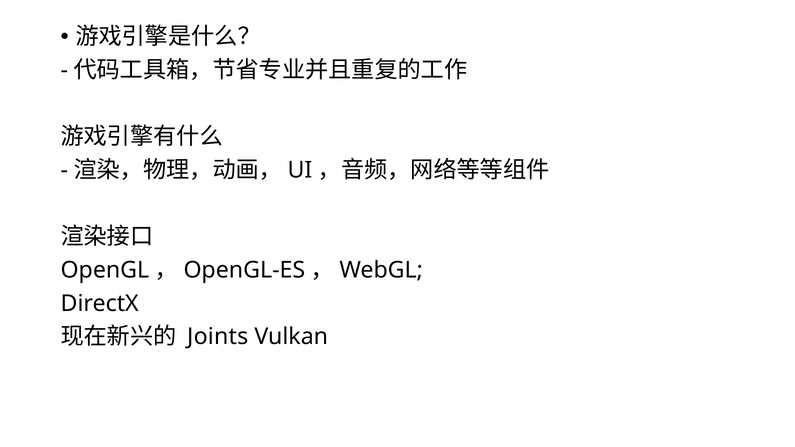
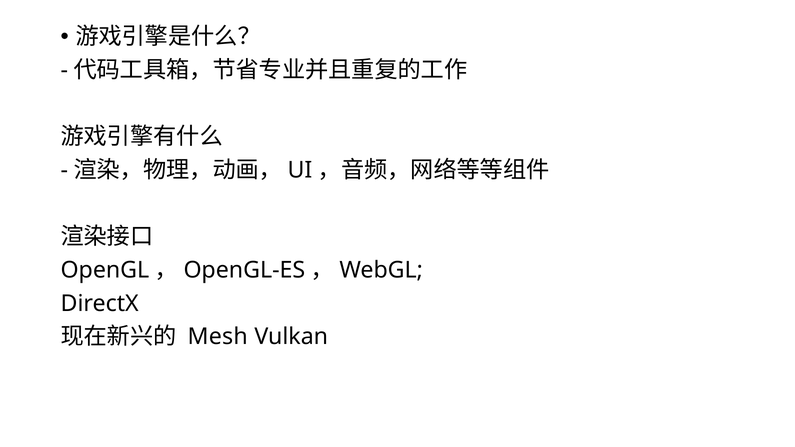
Joints: Joints -> Mesh
